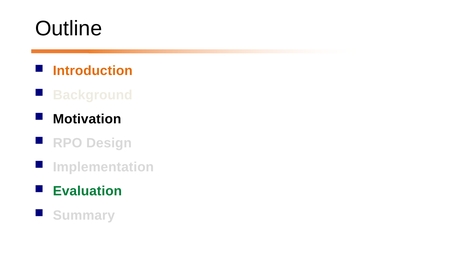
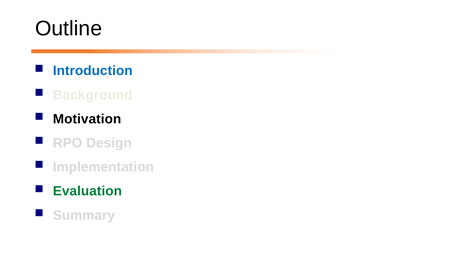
Introduction colour: orange -> blue
